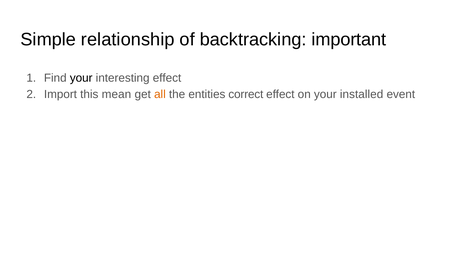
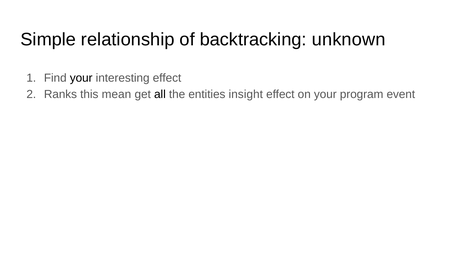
important: important -> unknown
Import: Import -> Ranks
all colour: orange -> black
correct: correct -> insight
installed: installed -> program
